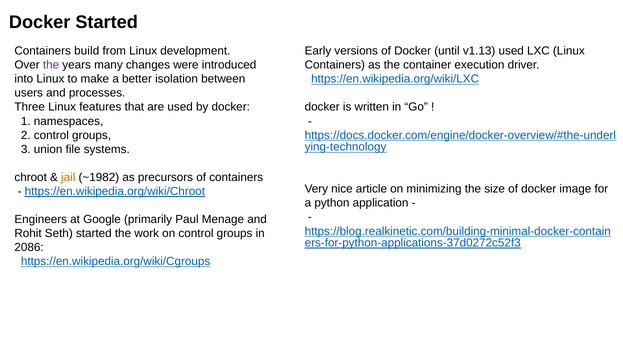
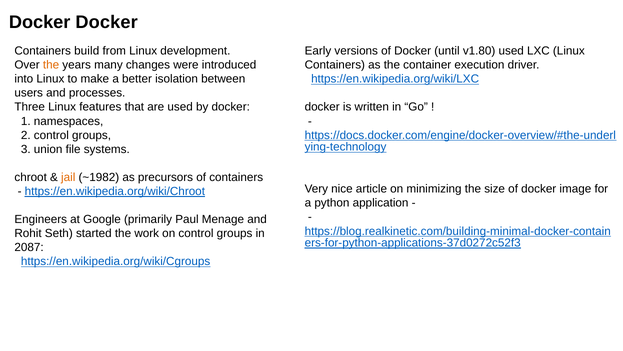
Docker Started: Started -> Docker
v1.13: v1.13 -> v1.80
the at (51, 65) colour: purple -> orange
2086: 2086 -> 2087
